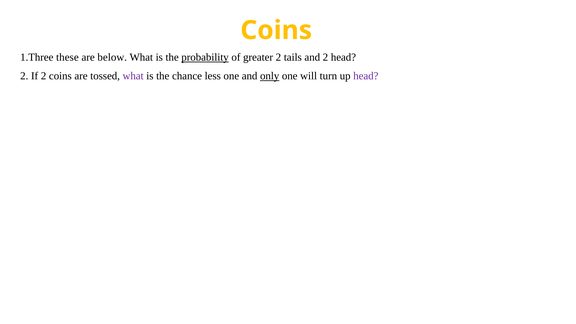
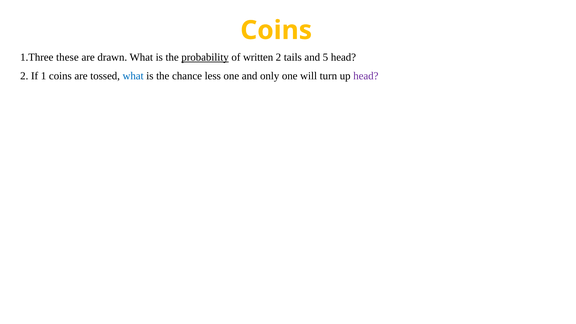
below: below -> drawn
greater: greater -> written
and 2: 2 -> 5
If 2: 2 -> 1
what at (133, 76) colour: purple -> blue
only underline: present -> none
